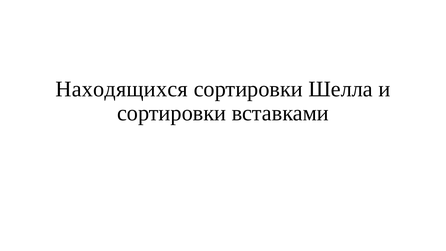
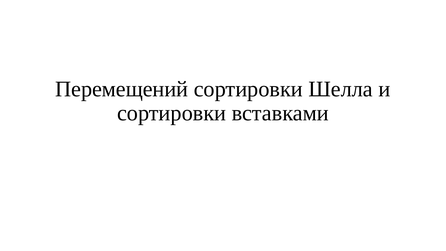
Находящихся: Находящихся -> Перемещений
